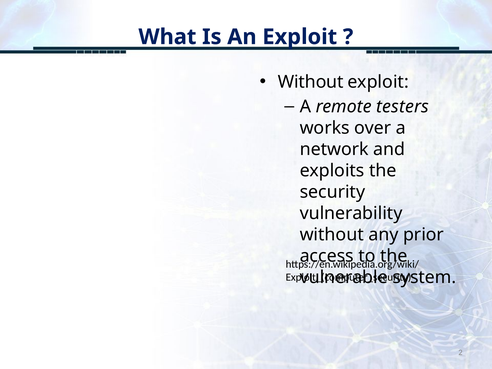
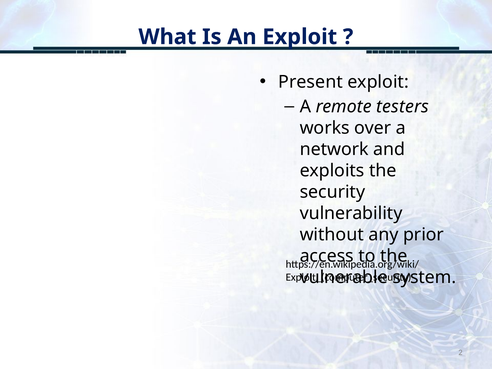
Without at (311, 82): Without -> Present
